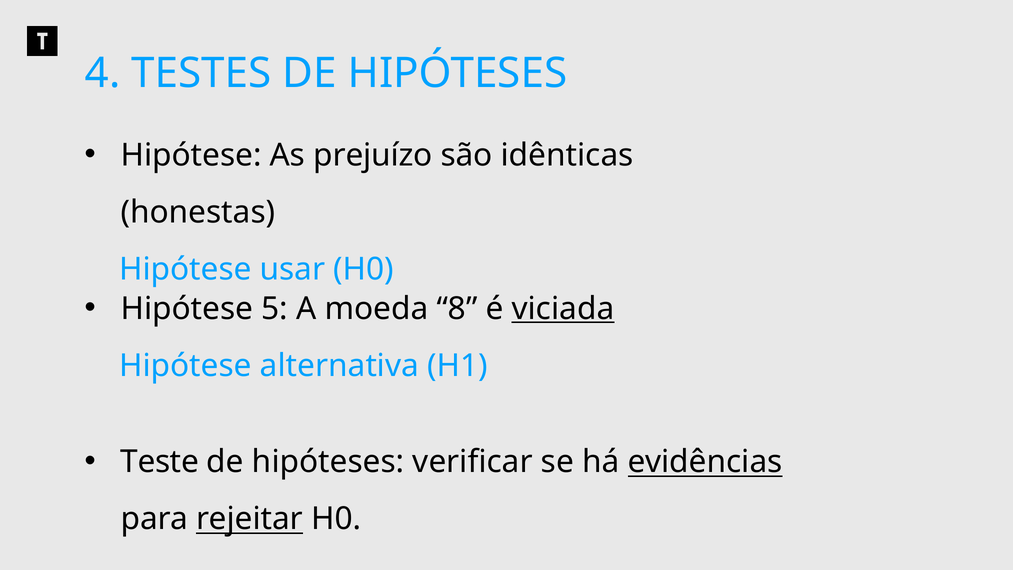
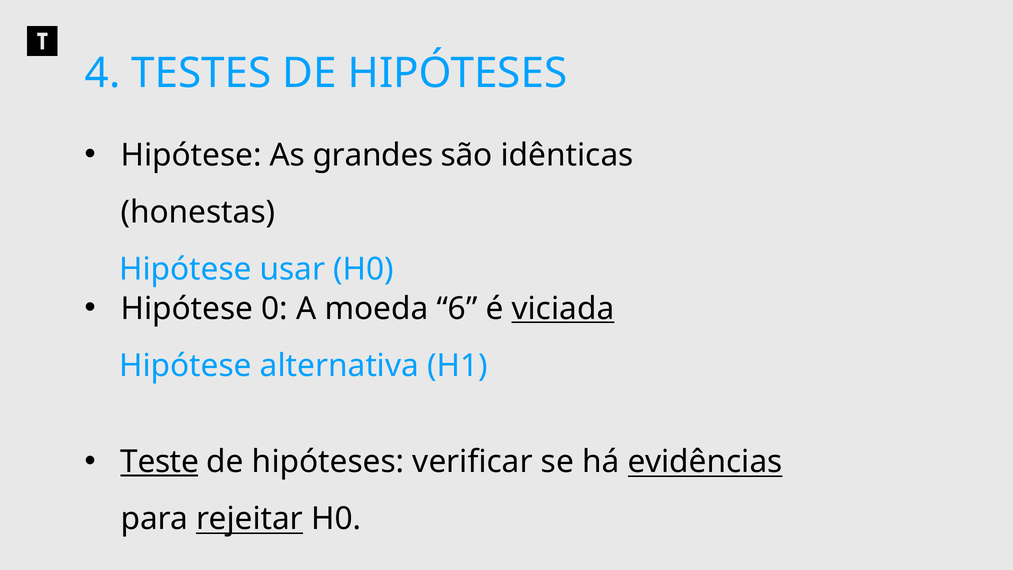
prejuízo: prejuízo -> grandes
5: 5 -> 0
8: 8 -> 6
Teste underline: none -> present
